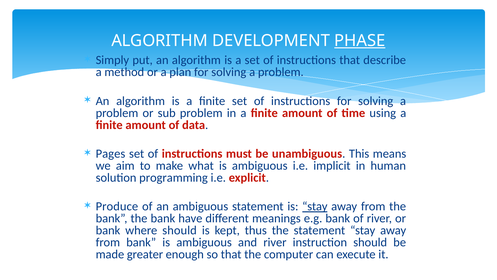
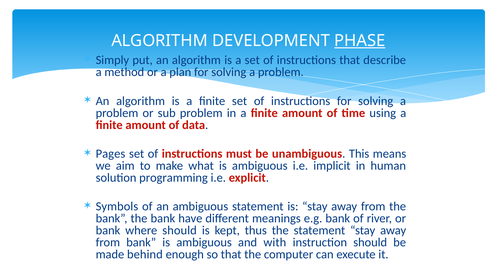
Produce: Produce -> Symbols
stay at (315, 206) underline: present -> none
and river: river -> with
greater: greater -> behind
